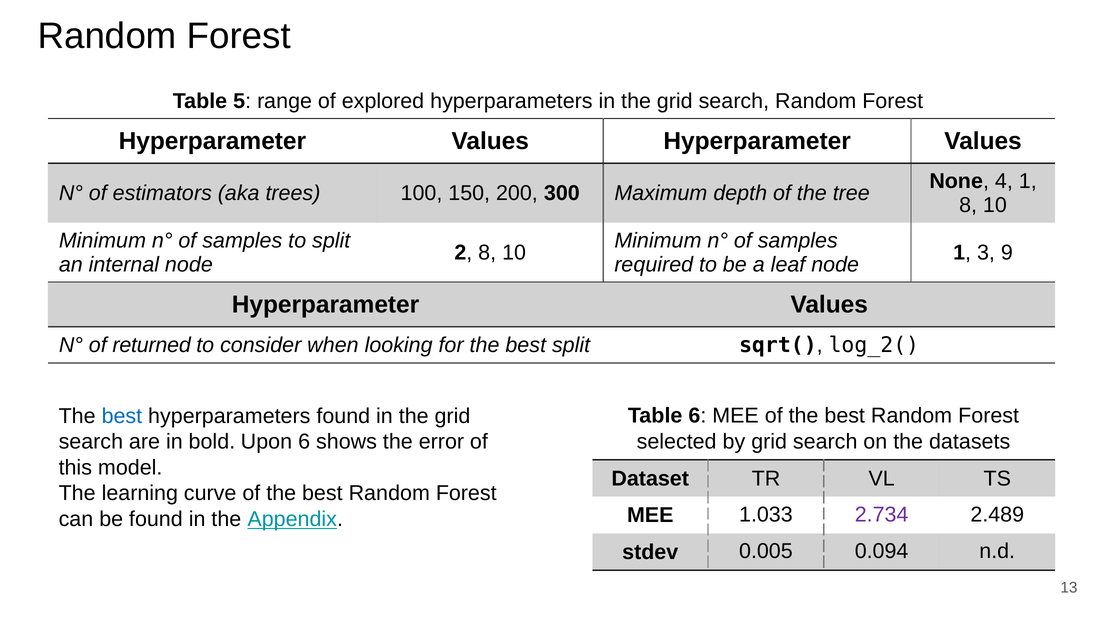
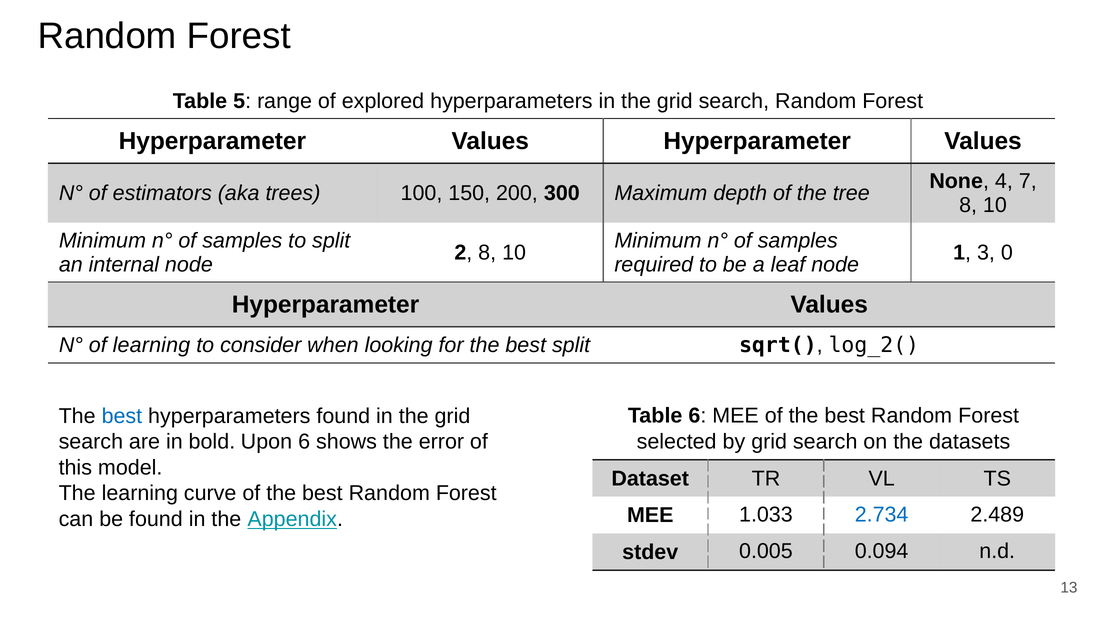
4 1: 1 -> 7
9: 9 -> 0
of returned: returned -> learning
2.734 colour: purple -> blue
